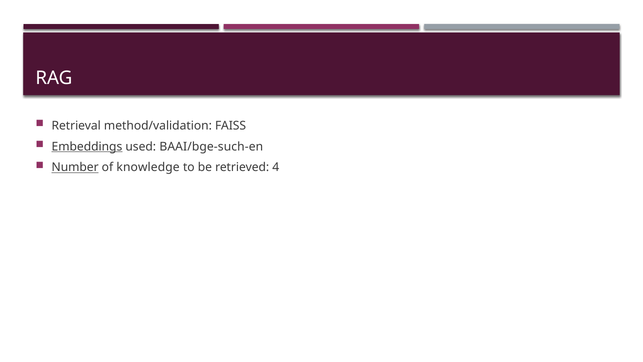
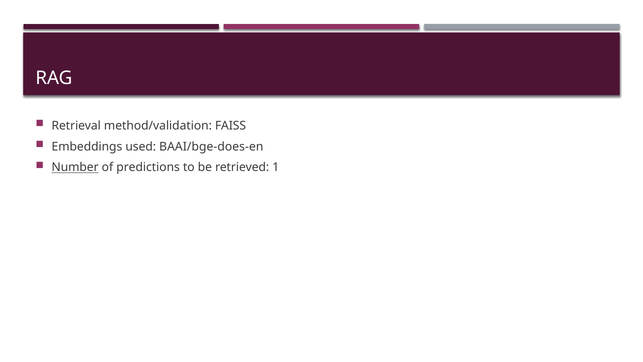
Embeddings underline: present -> none
BAAI/bge-such-en: BAAI/bge-such-en -> BAAI/bge-does-en
knowledge: knowledge -> predictions
4: 4 -> 1
